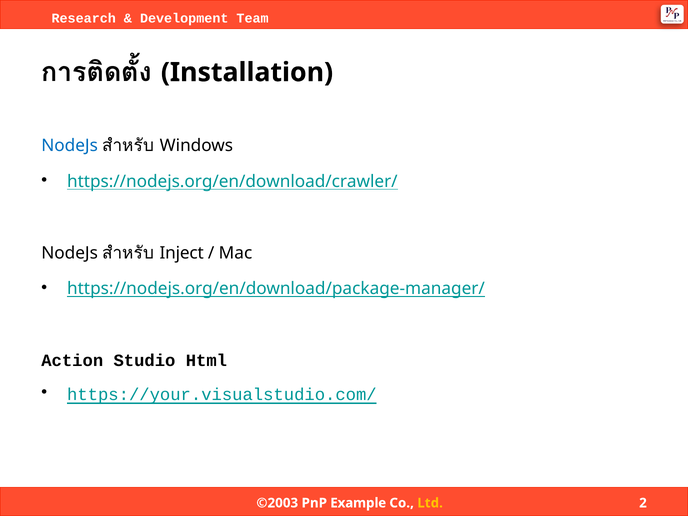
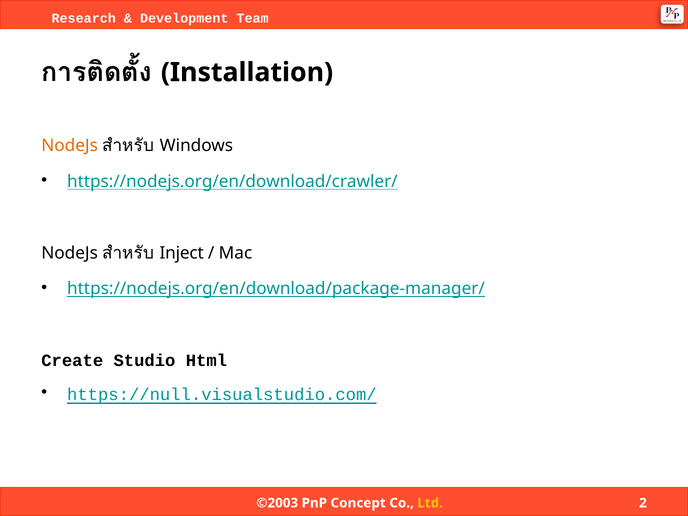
NodeJs at (70, 146) colour: blue -> orange
Action: Action -> Create
https://your.visualstudio.com/: https://your.visualstudio.com/ -> https://null.visualstudio.com/
Example: Example -> Concept
